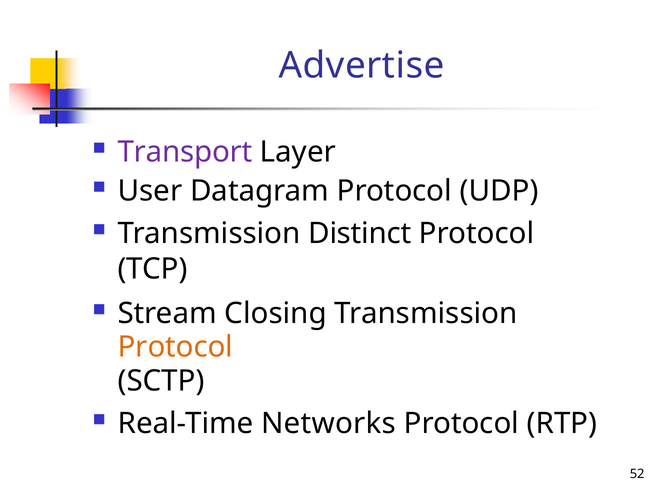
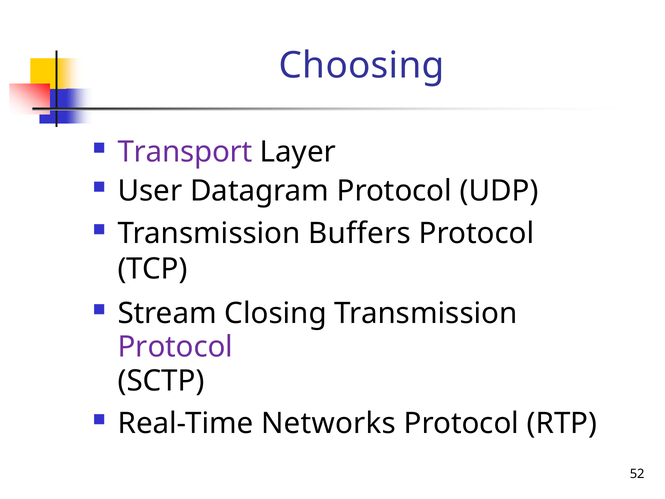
Advertise: Advertise -> Choosing
Distinct: Distinct -> Buffers
Protocol at (175, 347) colour: orange -> purple
